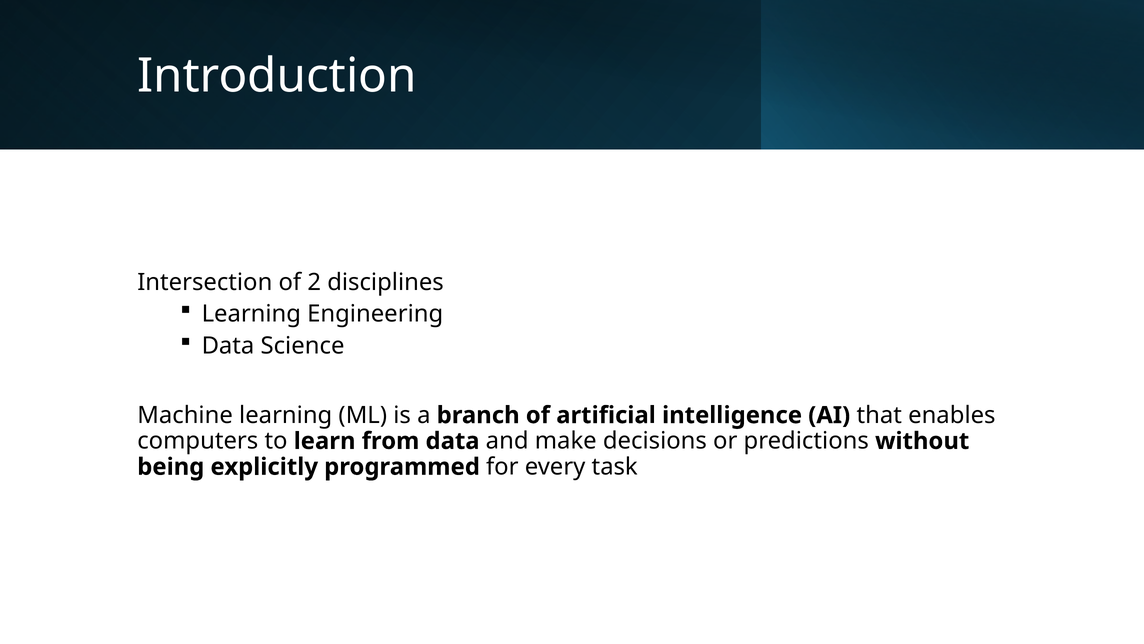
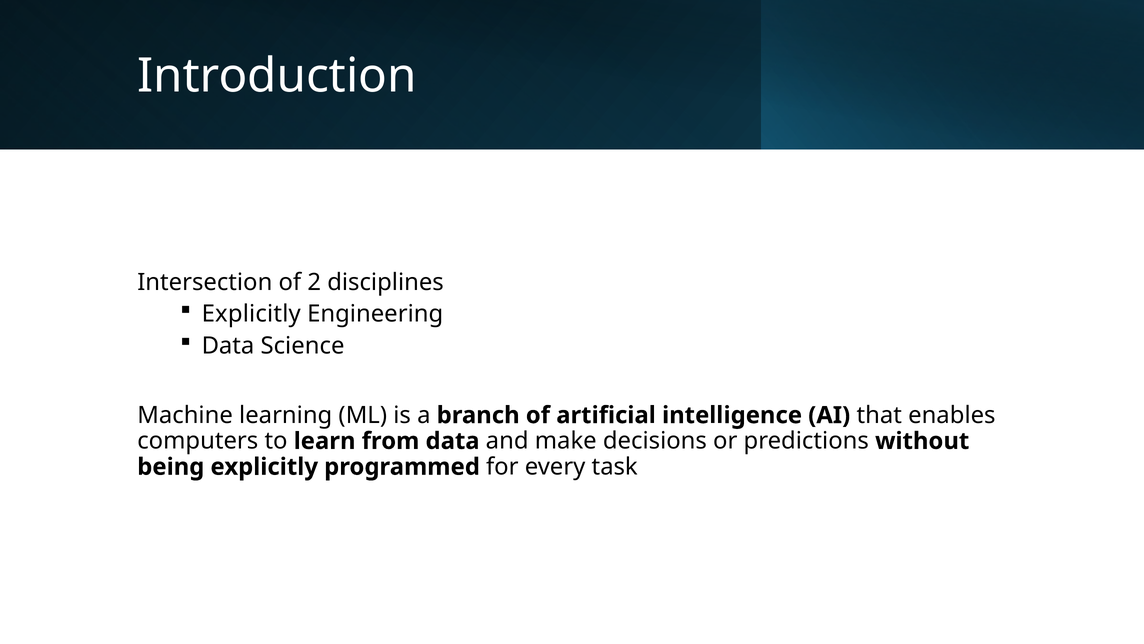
Learning at (251, 314): Learning -> Explicitly
